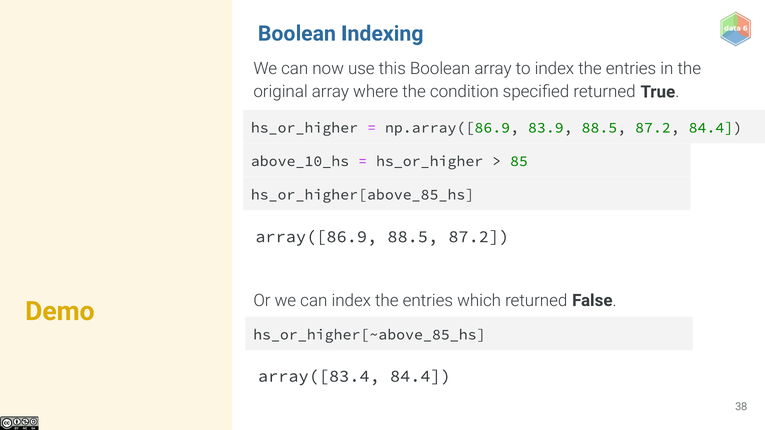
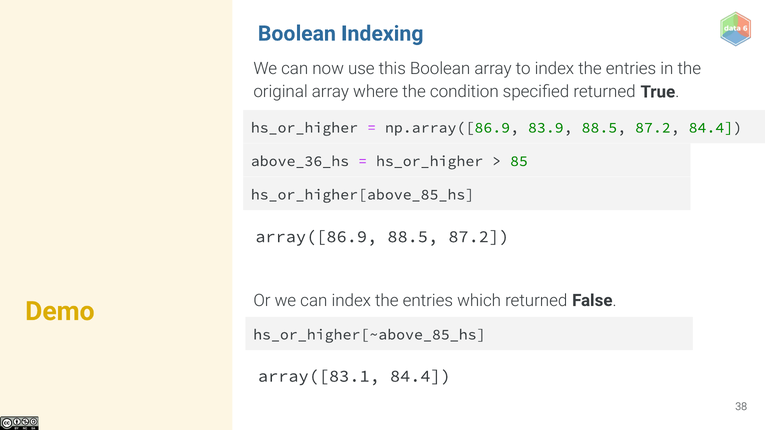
above_10_hs: above_10_hs -> above_36_hs
array([83.4: array([83.4 -> array([83.1
